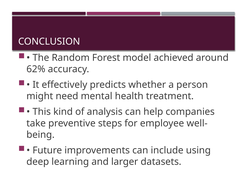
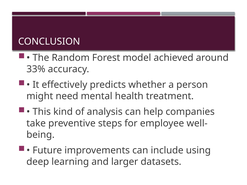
62%: 62% -> 33%
